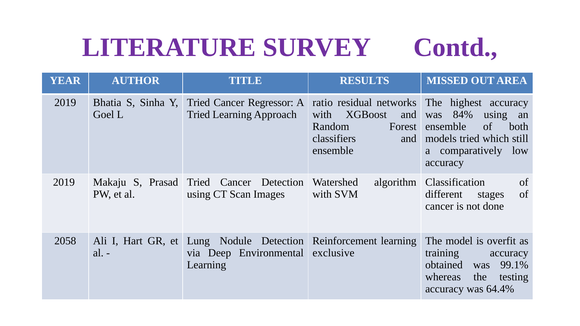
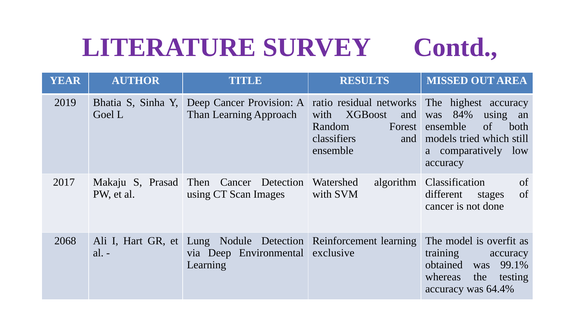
Tried at (198, 103): Tried -> Deep
Regressor: Regressor -> Provision
Tried at (198, 115): Tried -> Than
2019 at (64, 182): 2019 -> 2017
Tried at (198, 182): Tried -> Then
2058: 2058 -> 2068
